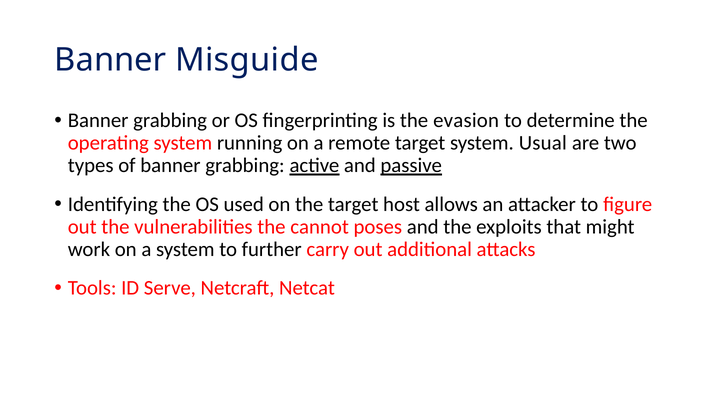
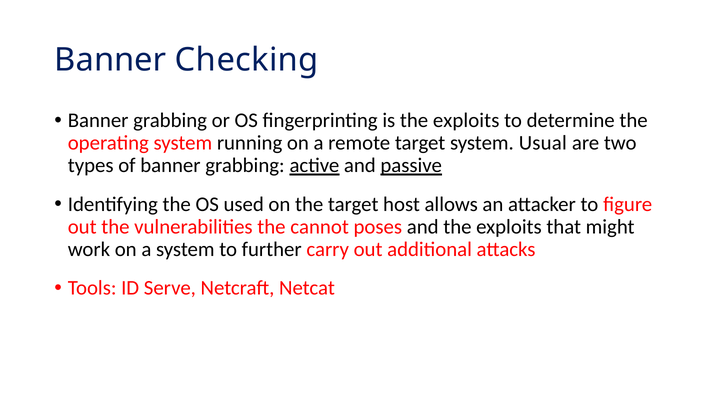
Misguide: Misguide -> Checking
is the evasion: evasion -> exploits
